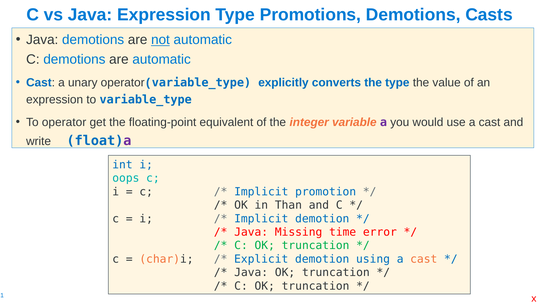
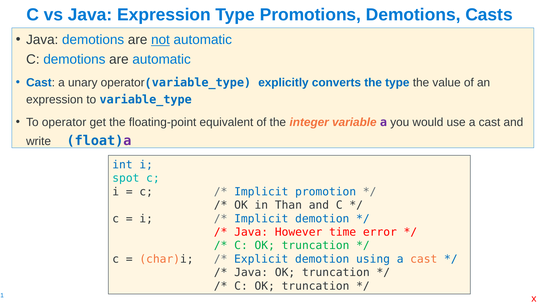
oops: oops -> spot
Missing: Missing -> However
